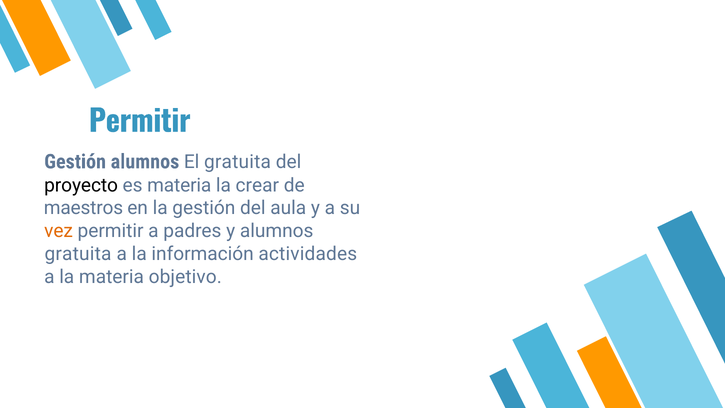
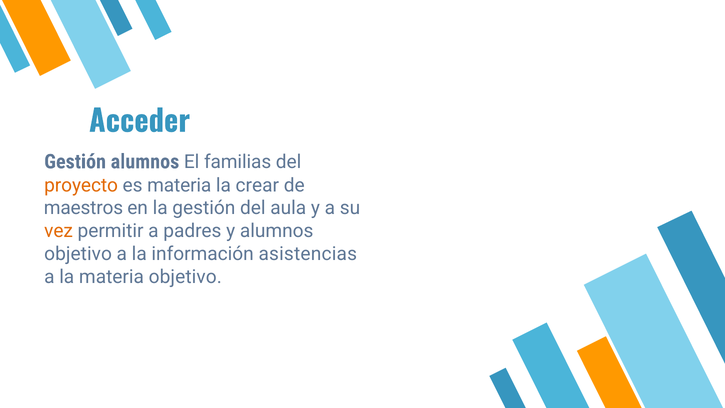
Permitir at (140, 122): Permitir -> Acceder
El gratuita: gratuita -> familias
proyecto colour: black -> orange
gratuita at (78, 254): gratuita -> objetivo
actividades: actividades -> asistencias
